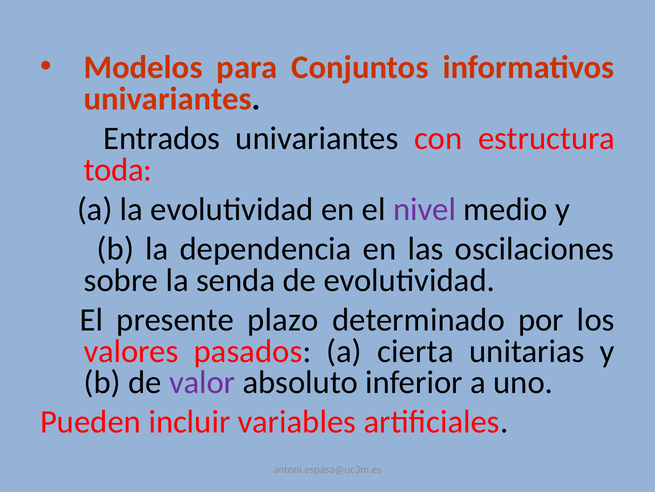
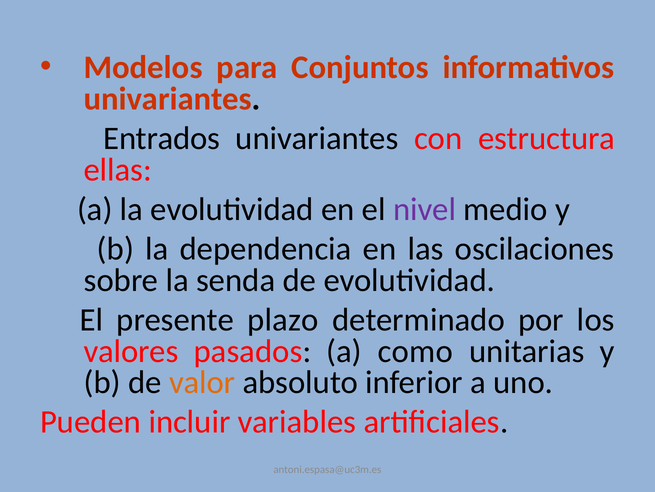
toda: toda -> ellas
cierta: cierta -> como
valor colour: purple -> orange
